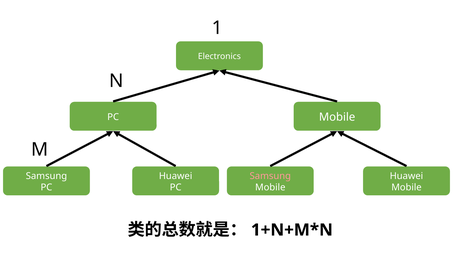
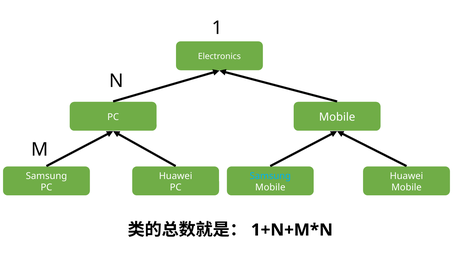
Samsung at (270, 176) colour: pink -> light blue
